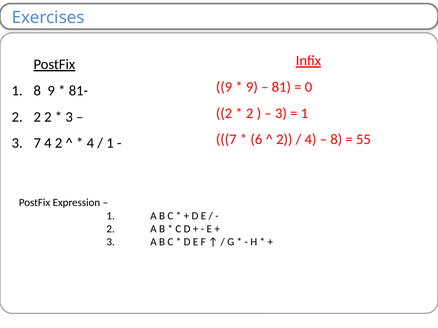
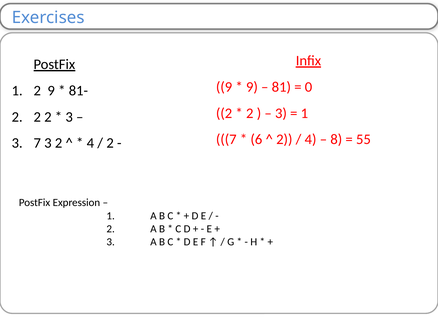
1 8: 8 -> 2
7 4: 4 -> 3
1 at (110, 143): 1 -> 2
